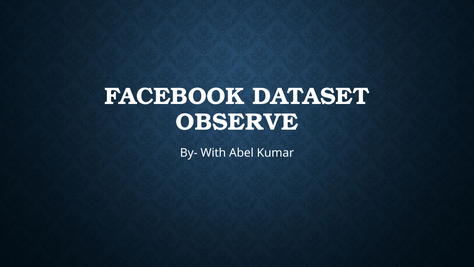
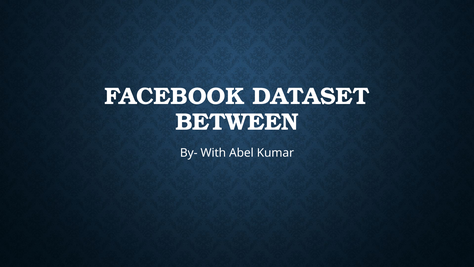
OBSERVE: OBSERVE -> BETWEEN
